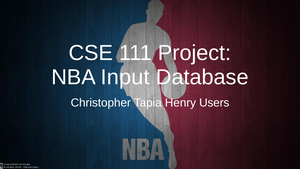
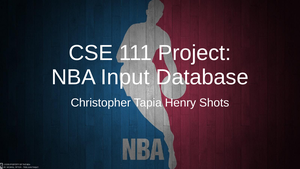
Users: Users -> Shots
